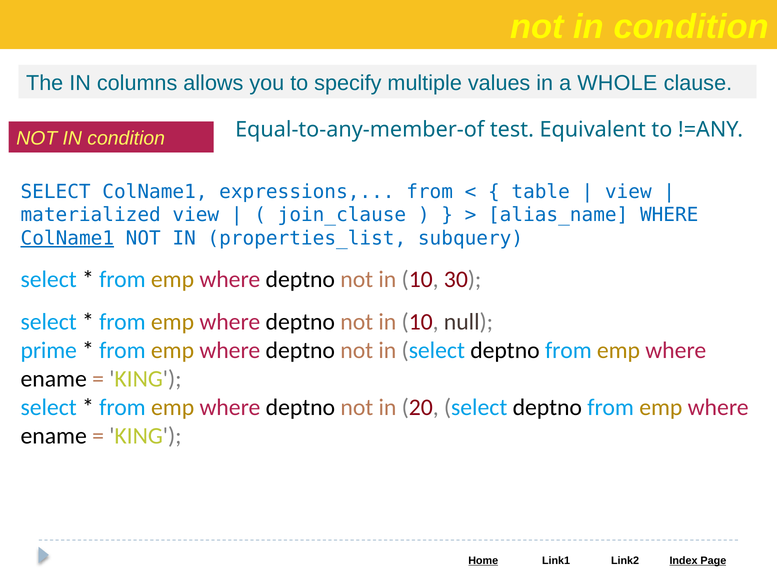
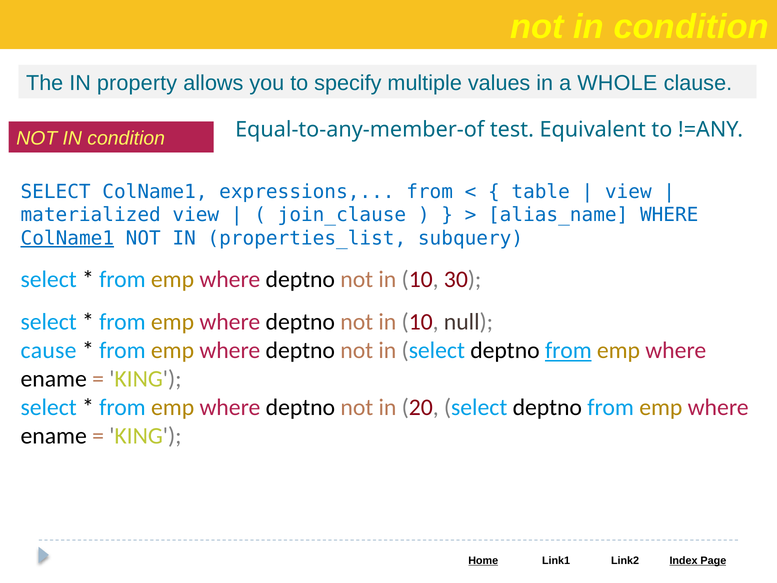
columns: columns -> property
prime: prime -> cause
from at (568, 350) underline: none -> present
